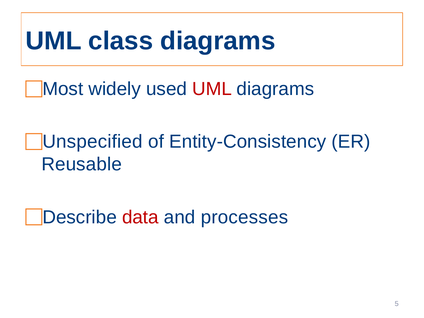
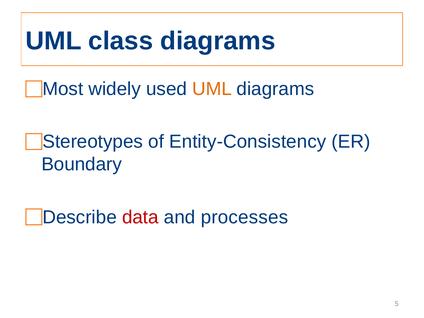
UML at (212, 89) colour: red -> orange
Unspecified: Unspecified -> Stereotypes
Reusable: Reusable -> Boundary
